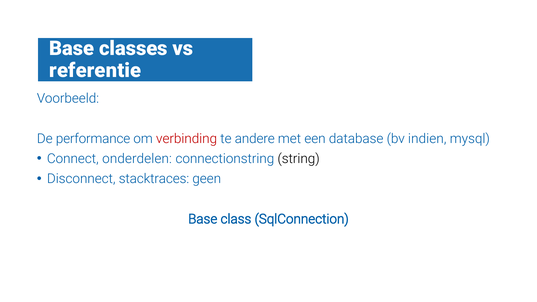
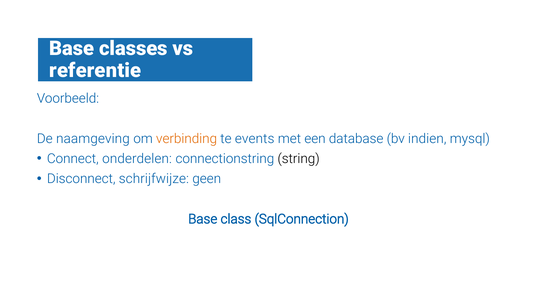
performance: performance -> naamgeving
verbinding colour: red -> orange
andere: andere -> events
stacktraces: stacktraces -> schrijfwijze
